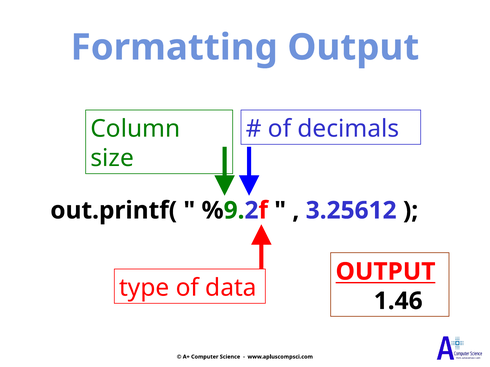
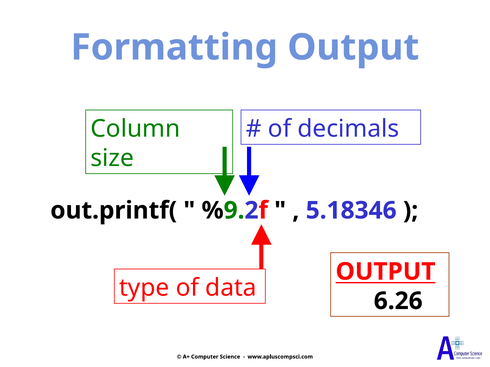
3.25612: 3.25612 -> 5.18346
1.46: 1.46 -> 6.26
